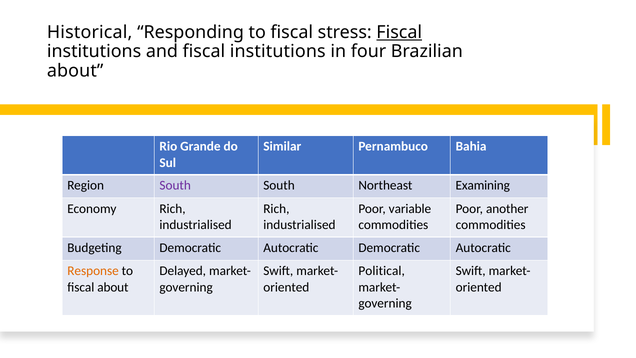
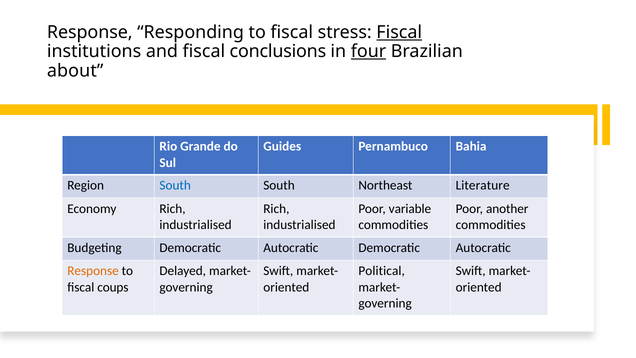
Historical at (90, 32): Historical -> Response
and fiscal institutions: institutions -> conclusions
four underline: none -> present
Similar: Similar -> Guides
South at (175, 185) colour: purple -> blue
Examining: Examining -> Literature
fiscal about: about -> coups
